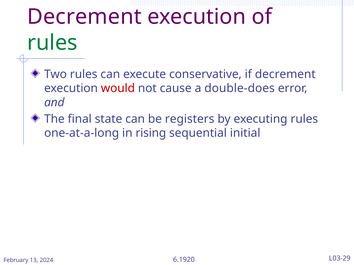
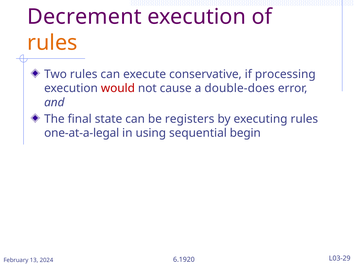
rules at (52, 43) colour: green -> orange
if decrement: decrement -> processing
one-at-a-long: one-at-a-long -> one-at-a-legal
rising: rising -> using
initial: initial -> begin
